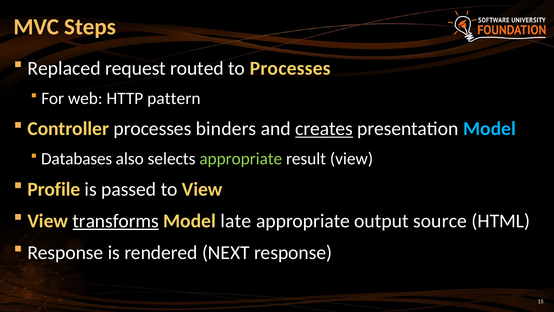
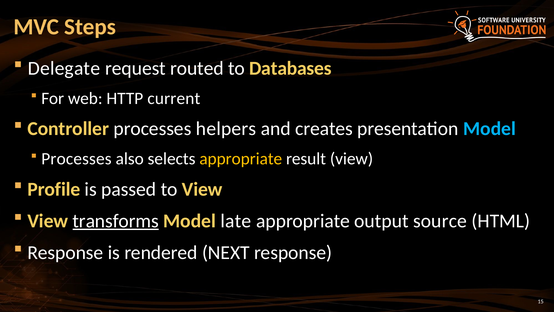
Replaced: Replaced -> Delegate
to Processes: Processes -> Databases
pattern: pattern -> current
binders: binders -> helpers
creates underline: present -> none
Databases at (77, 159): Databases -> Processes
appropriate at (241, 159) colour: light green -> yellow
